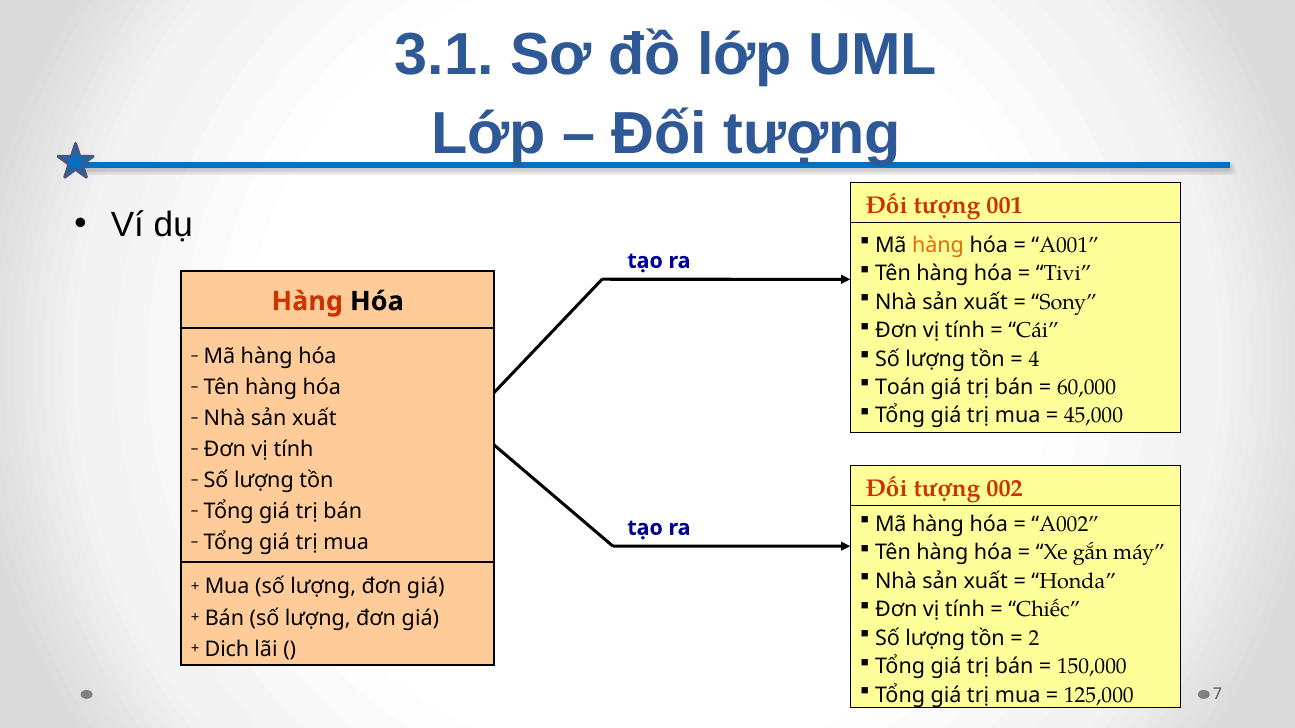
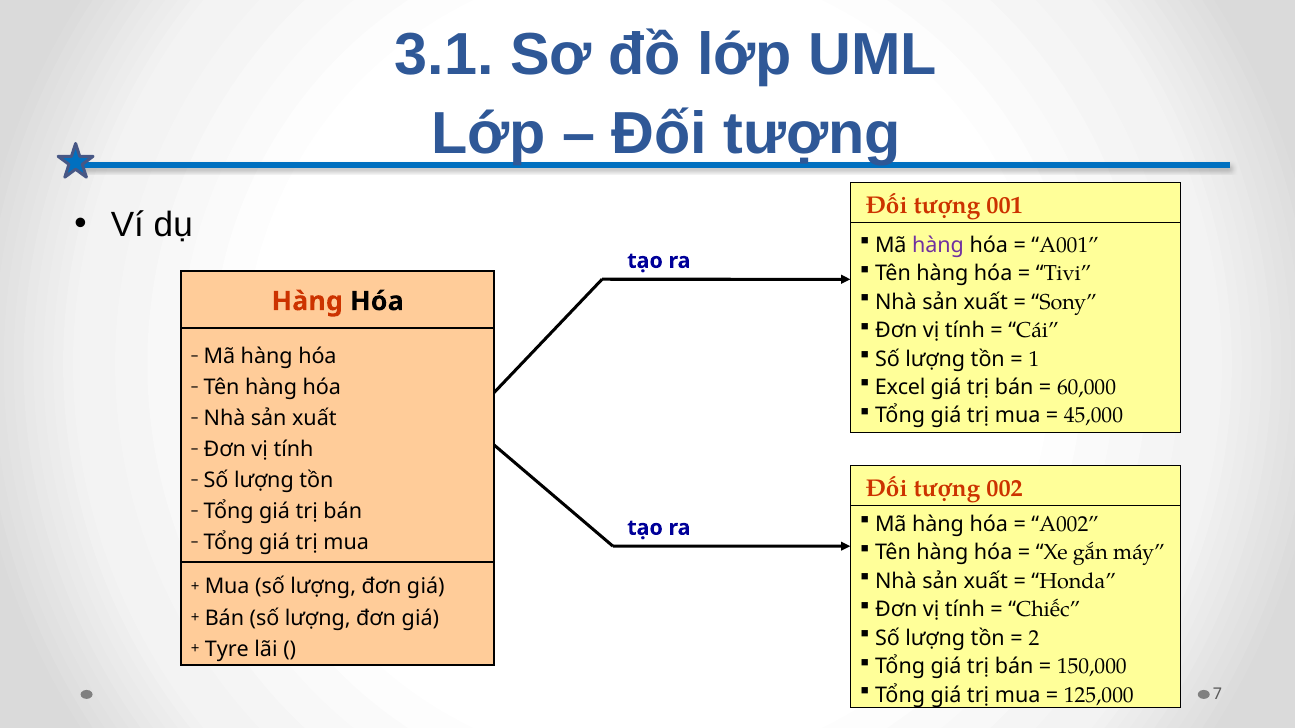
hàng at (938, 245) colour: orange -> purple
4: 4 -> 1
Toán: Toán -> Excel
Dịch: Dịch -> Tyre
